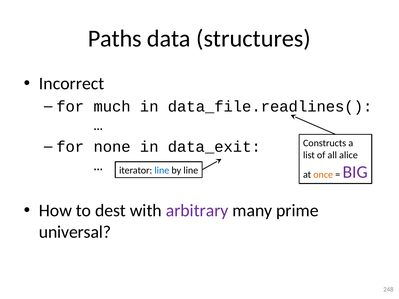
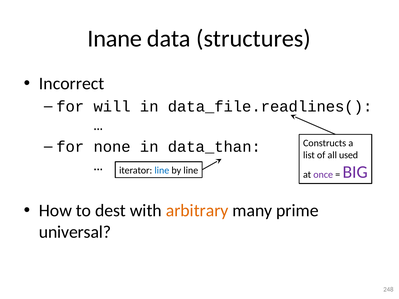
Paths: Paths -> Inane
much: much -> will
data_exit: data_exit -> data_than
alice: alice -> used
once colour: orange -> purple
arbitrary colour: purple -> orange
